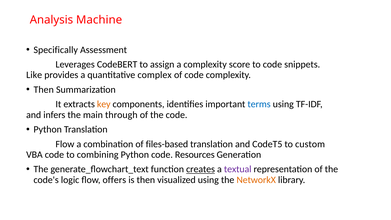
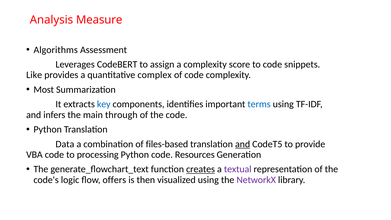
Machine: Machine -> Measure
Specifically: Specifically -> Algorithms
Then at (44, 90): Then -> Most
key colour: orange -> blue
Flow at (65, 144): Flow -> Data
and at (243, 144) underline: none -> present
custom: custom -> provide
combining: combining -> processing
NetworkX colour: orange -> purple
